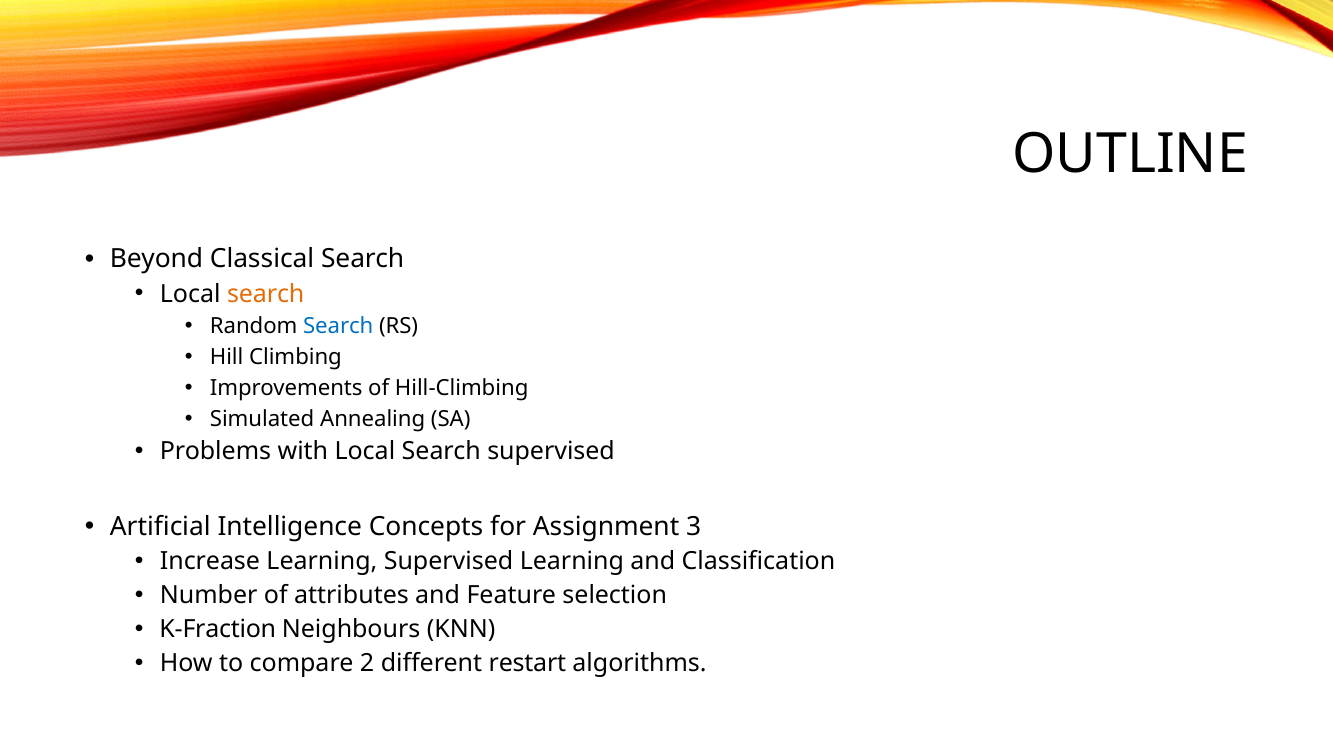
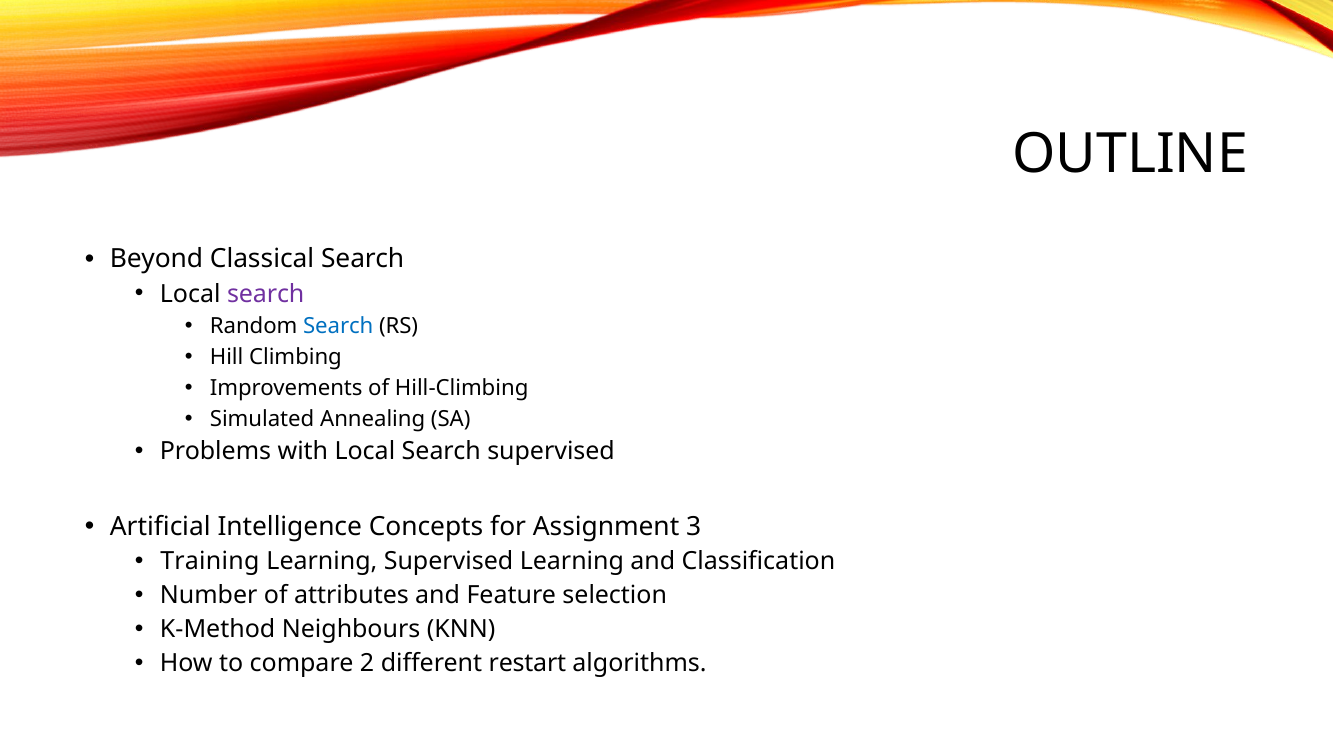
search at (266, 294) colour: orange -> purple
Increase: Increase -> Training
K-Fraction: K-Fraction -> K-Method
